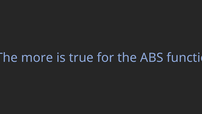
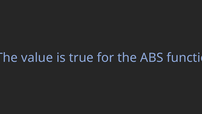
more: more -> value
